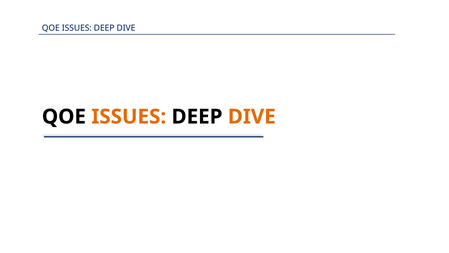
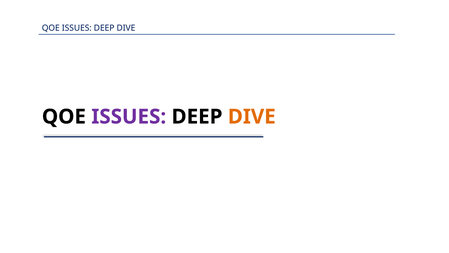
ISSUES at (129, 117) colour: orange -> purple
